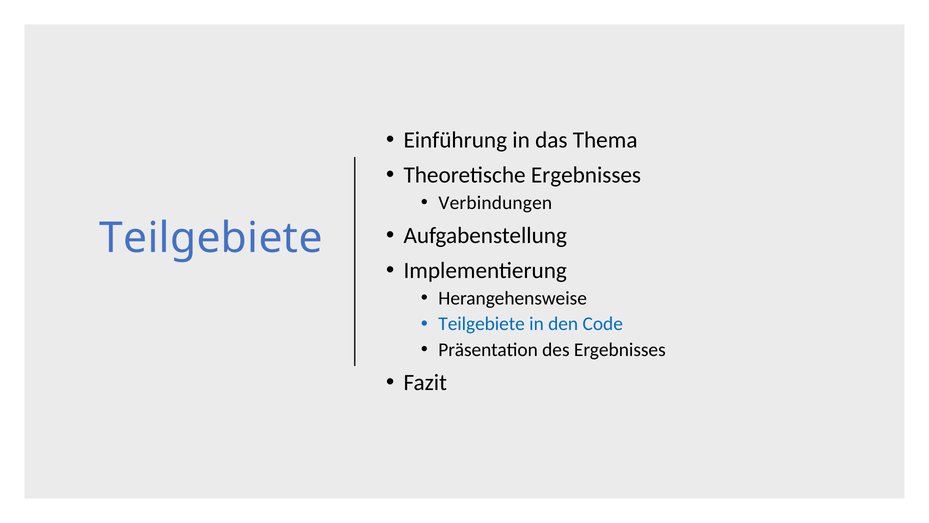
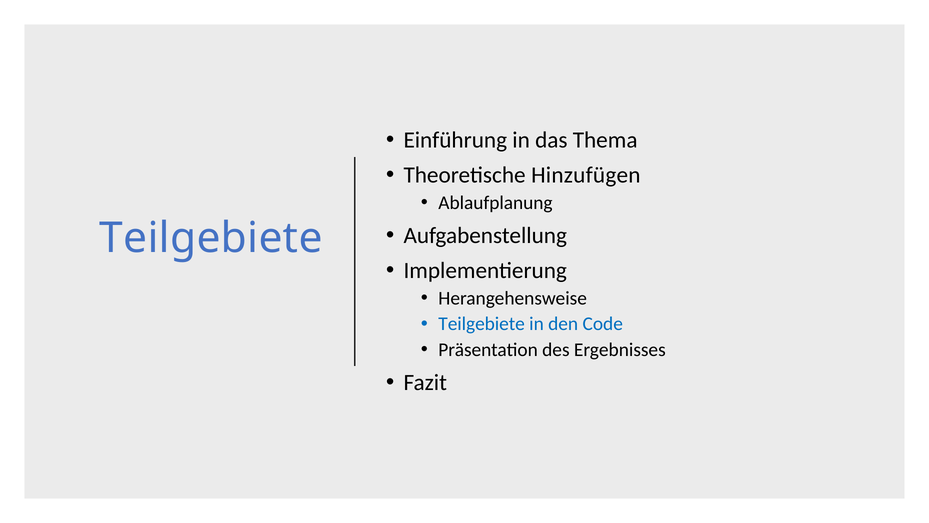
Theoretische Ergebnisses: Ergebnisses -> Hinzufügen
Verbindungen: Verbindungen -> Ablaufplanung
